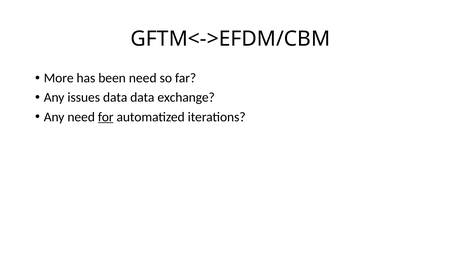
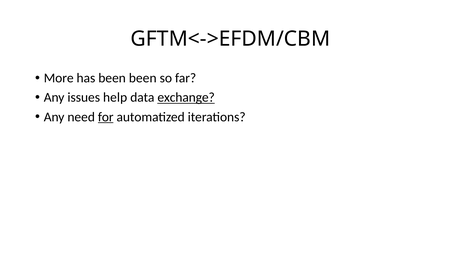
been need: need -> been
issues data: data -> help
exchange underline: none -> present
